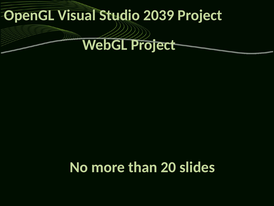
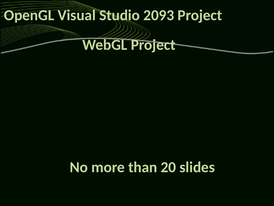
2039: 2039 -> 2093
